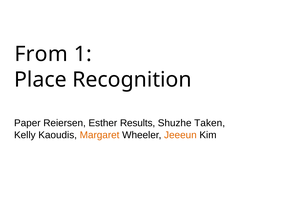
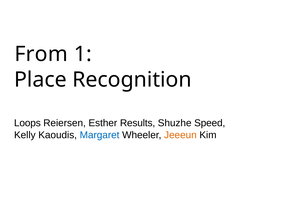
Paper: Paper -> Loops
Taken: Taken -> Speed
Margaret colour: orange -> blue
